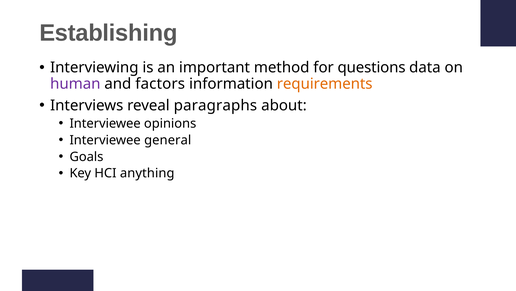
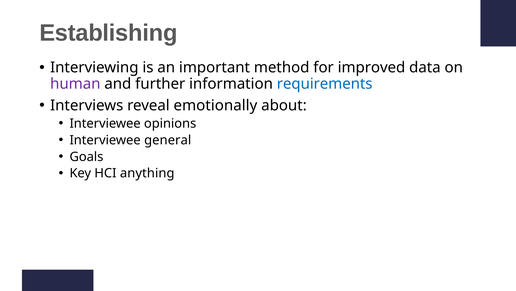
questions: questions -> improved
factors: factors -> further
requirements colour: orange -> blue
paragraphs: paragraphs -> emotionally
